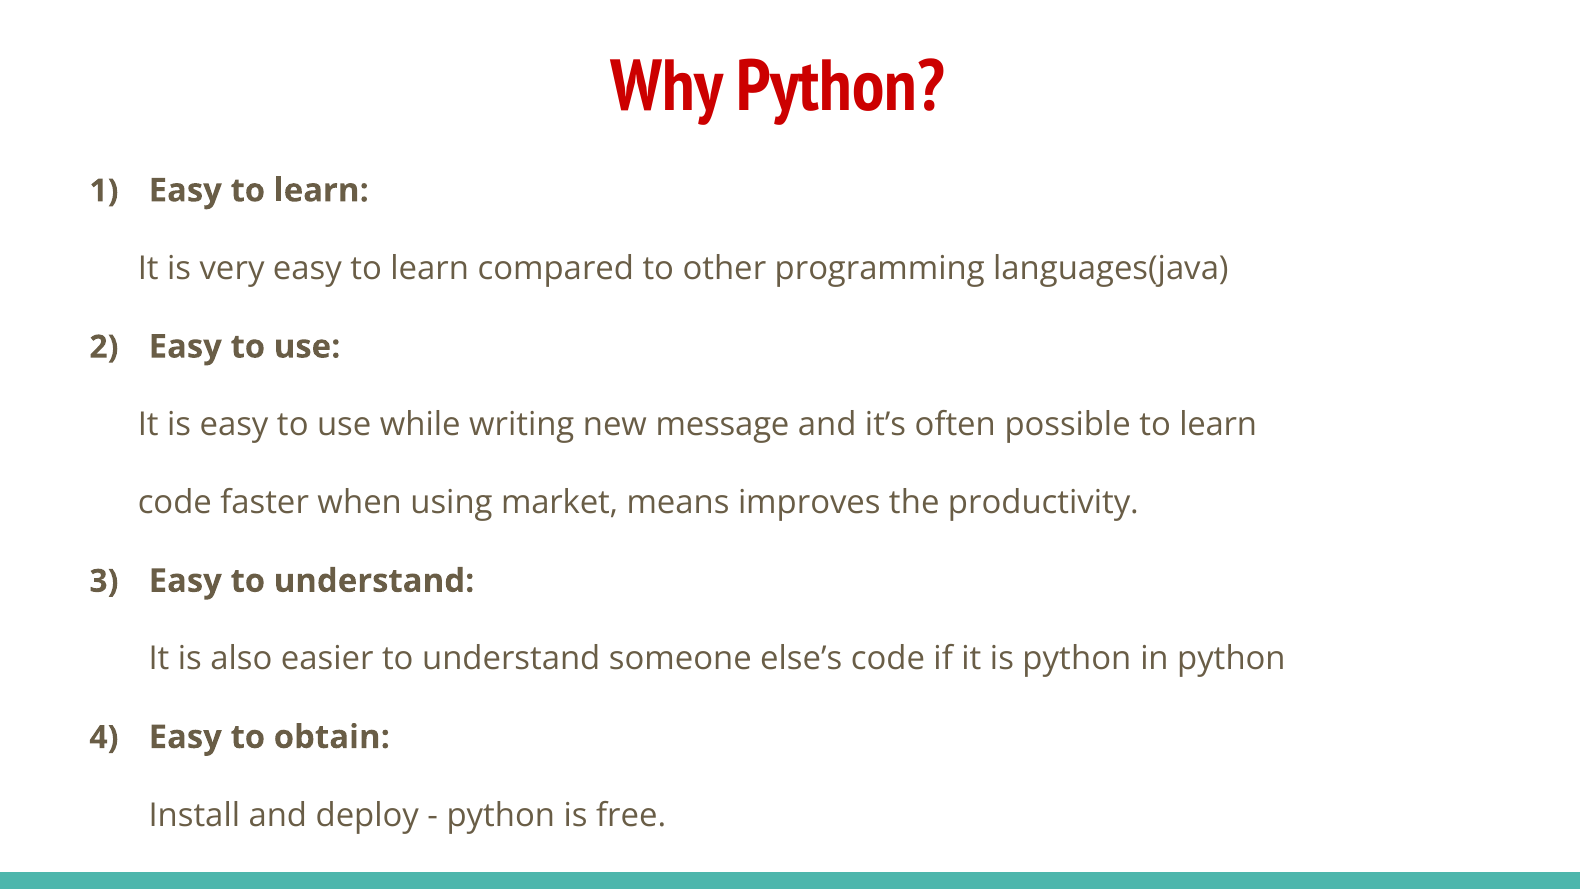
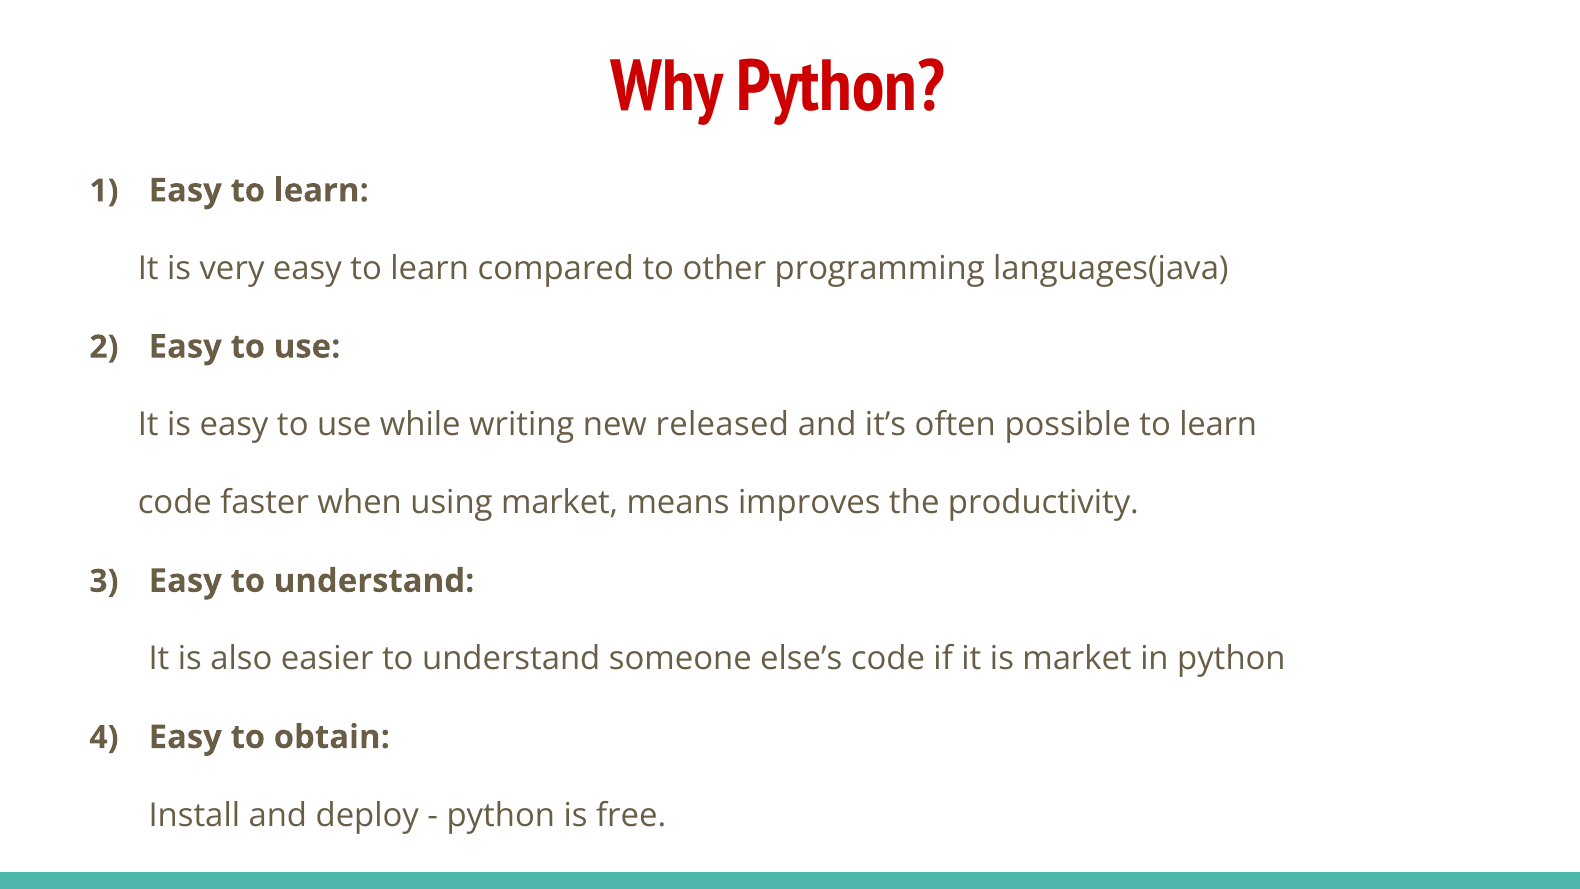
message: message -> released
is python: python -> market
